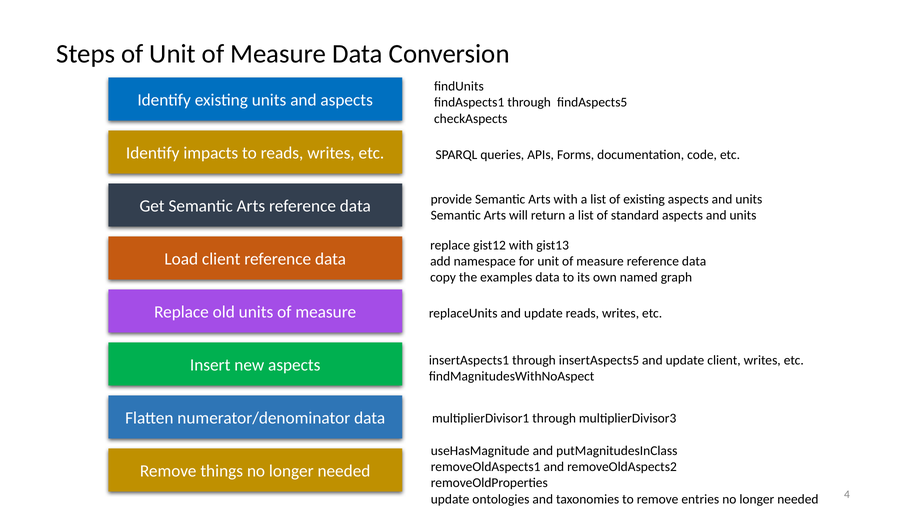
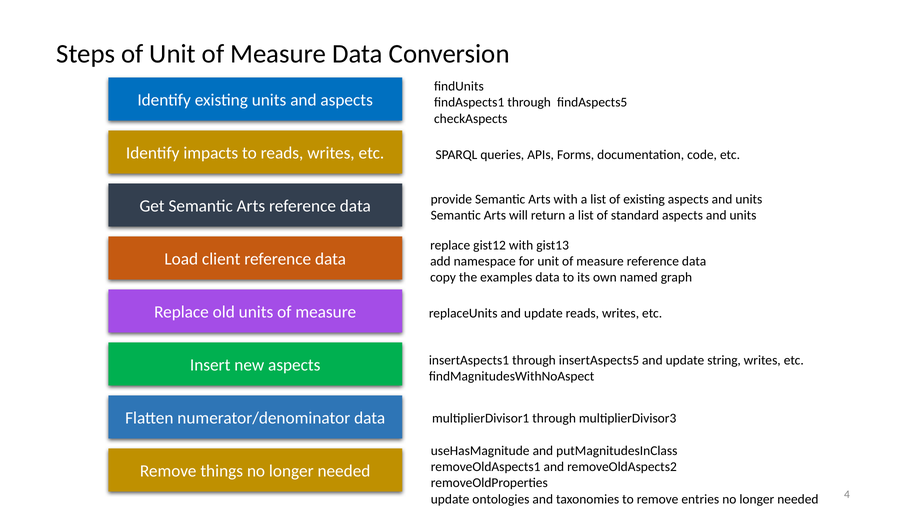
update client: client -> string
